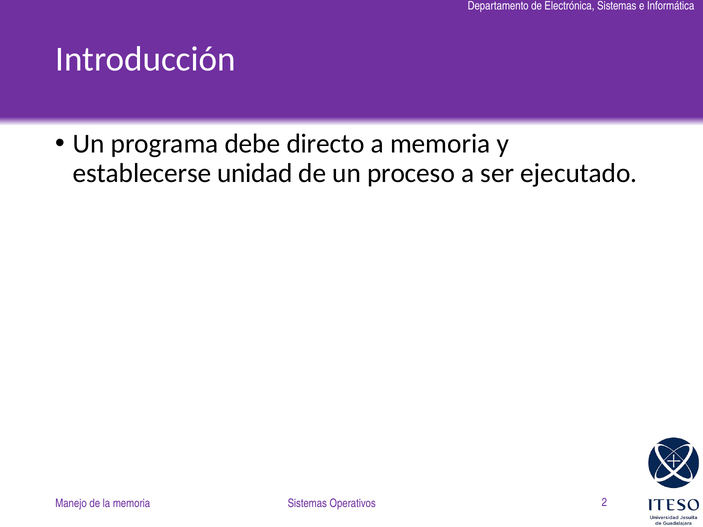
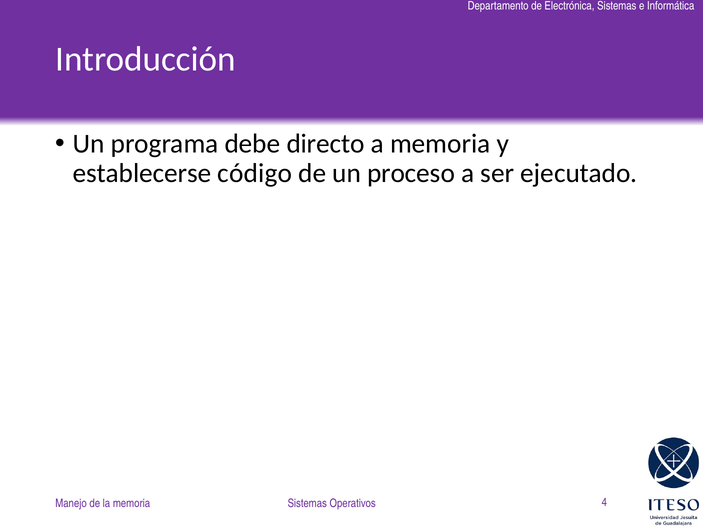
unidad: unidad -> código
2: 2 -> 4
